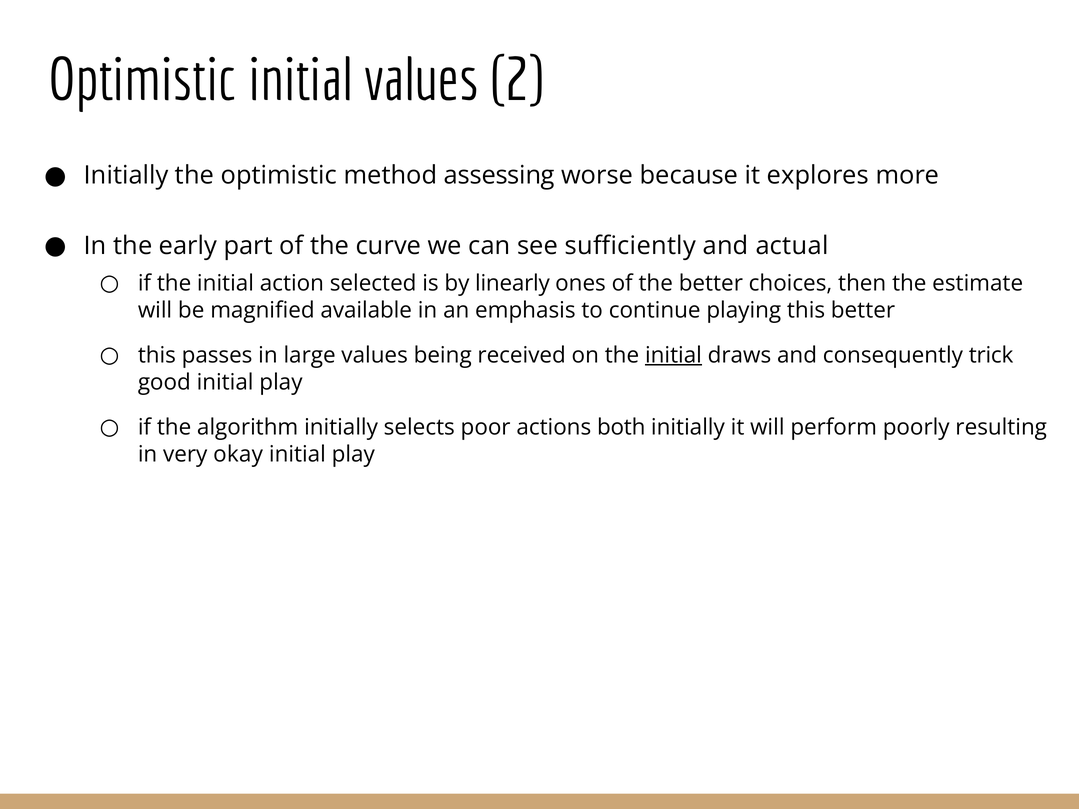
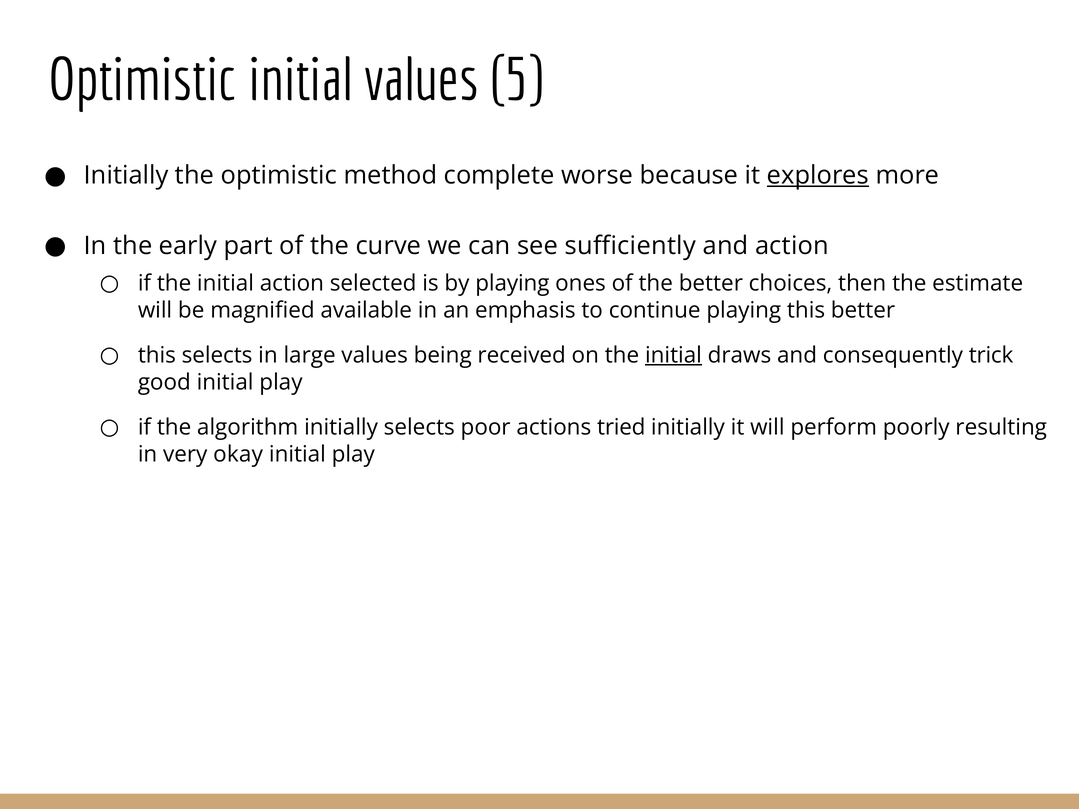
2: 2 -> 5
assessing: assessing -> complete
explores underline: none -> present
and actual: actual -> action
by linearly: linearly -> playing
this passes: passes -> selects
both: both -> tried
